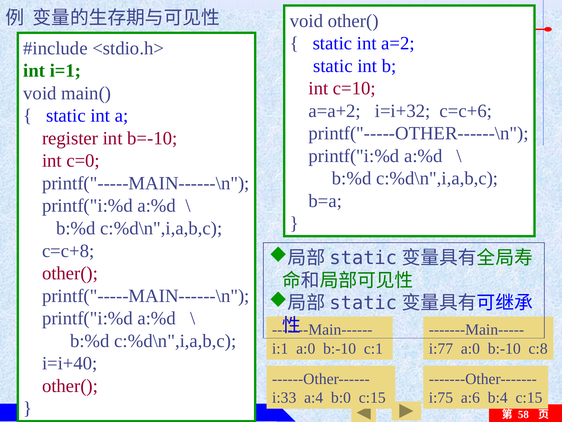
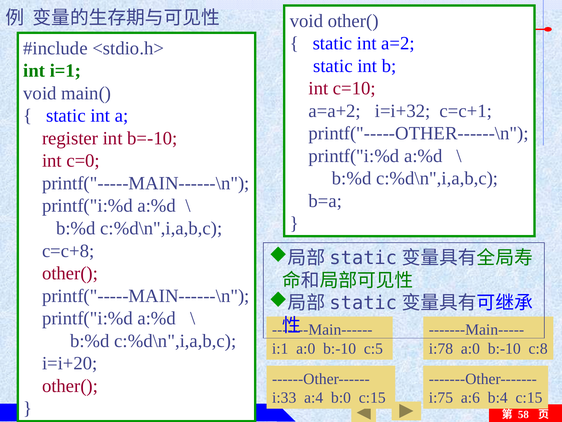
c=c+6: c=c+6 -> c=c+1
c:1: c:1 -> c:5
i:77: i:77 -> i:78
i=i+40: i=i+40 -> i=i+20
